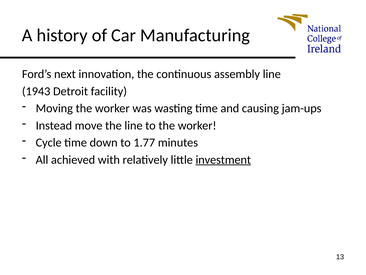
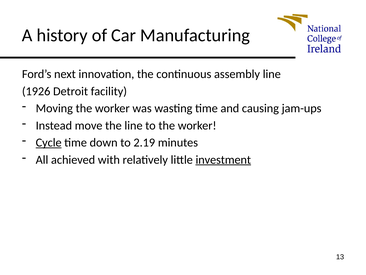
1943: 1943 -> 1926
Cycle underline: none -> present
1.77: 1.77 -> 2.19
